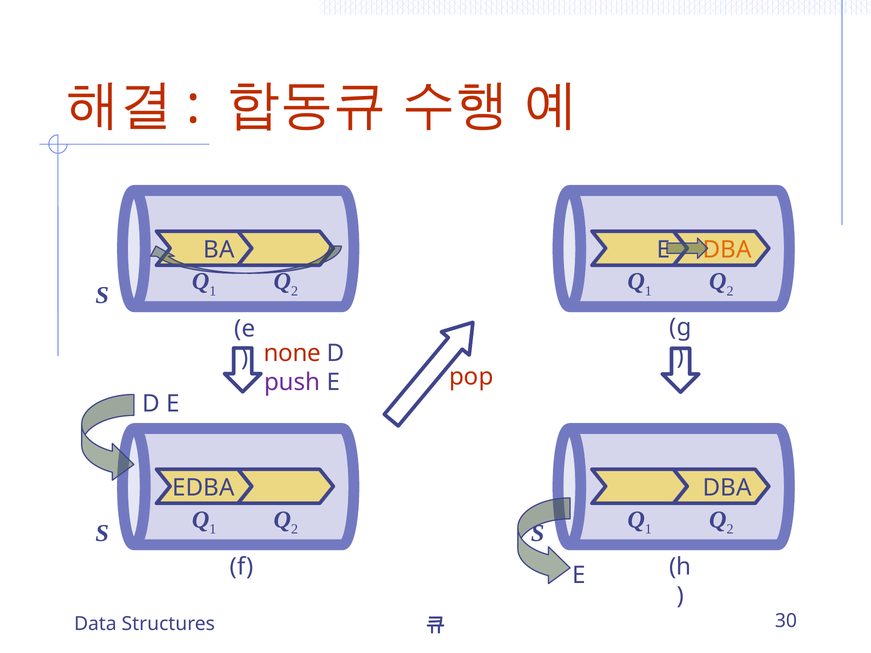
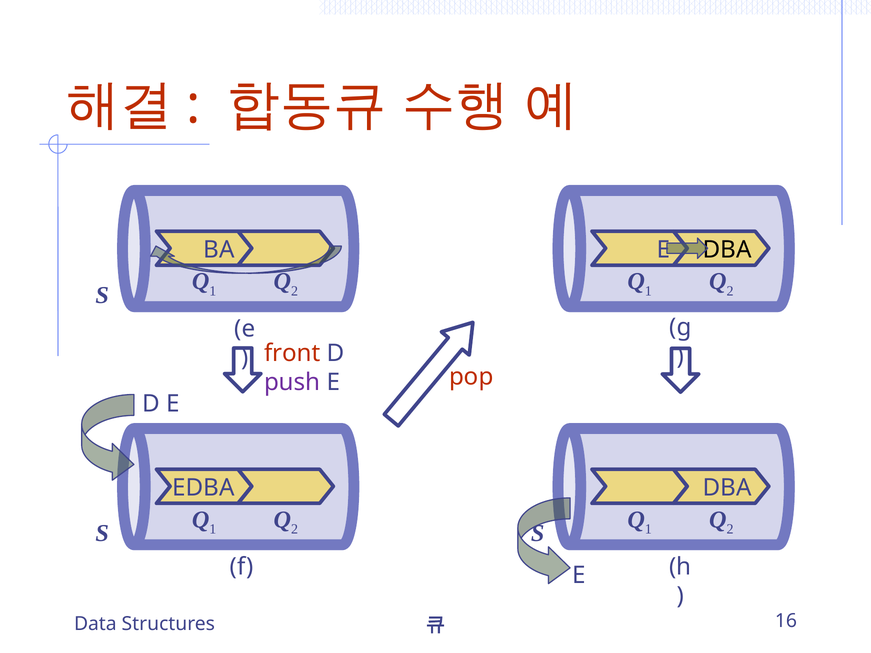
DBA at (727, 250) colour: orange -> black
none: none -> front
30: 30 -> 16
